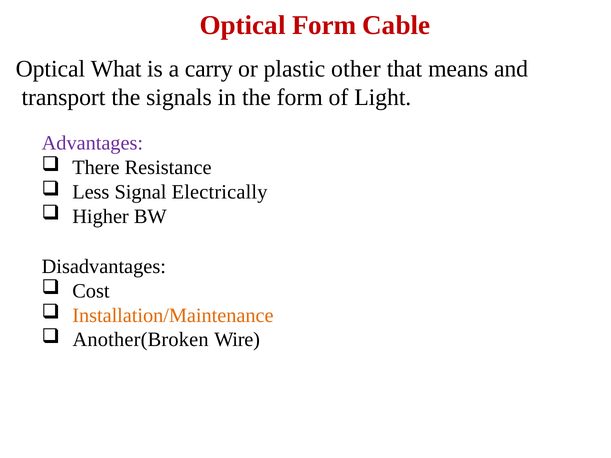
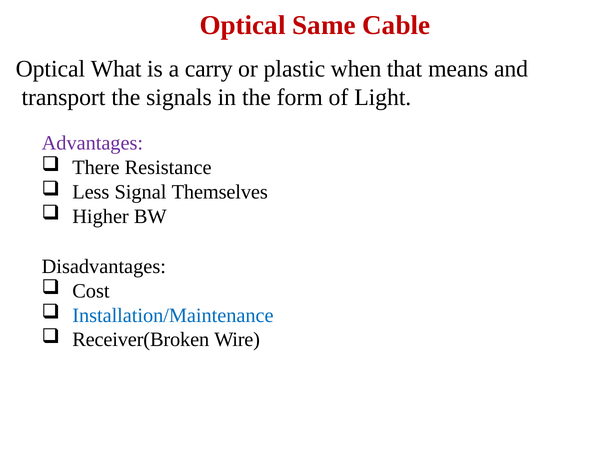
Optical Form: Form -> Same
other: other -> when
Electrically: Electrically -> Themselves
Installation/Maintenance colour: orange -> blue
Another(Broken: Another(Broken -> Receiver(Broken
